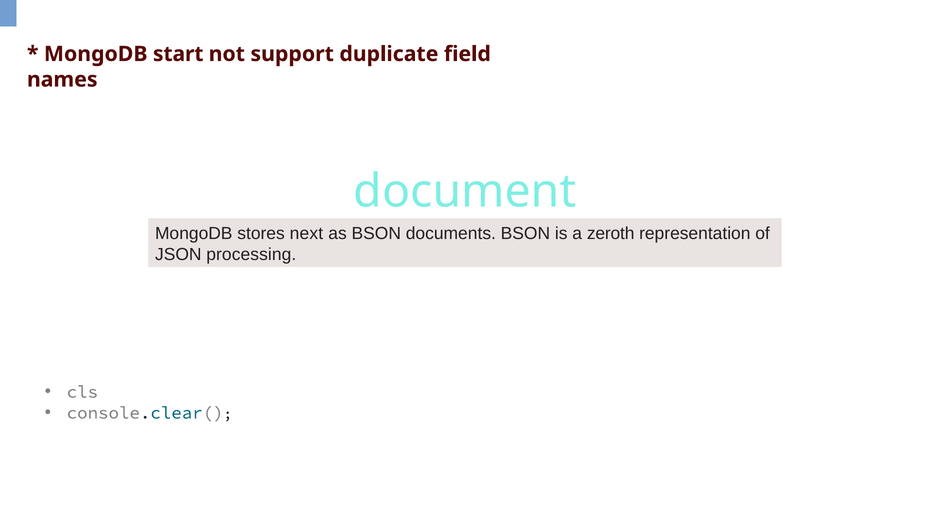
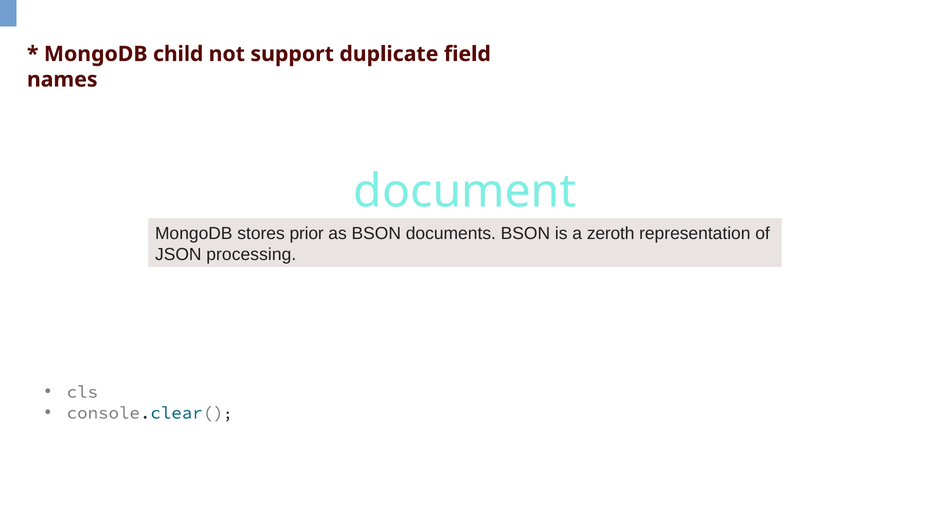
start: start -> child
next: next -> prior
